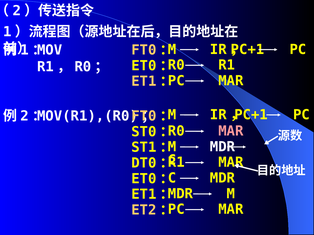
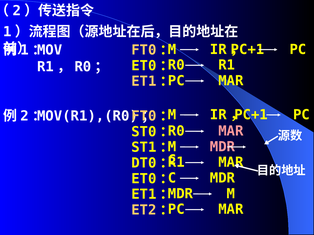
MDR at (223, 147) colour: white -> pink
